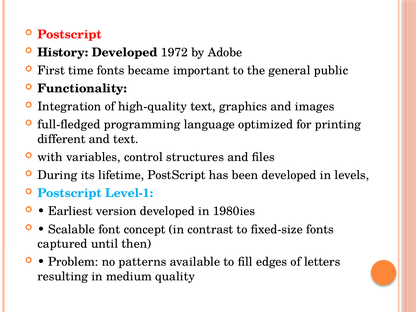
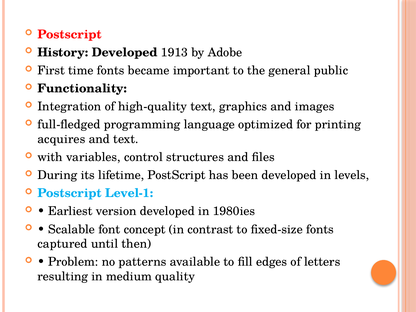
1972: 1972 -> 1913
different: different -> acquires
